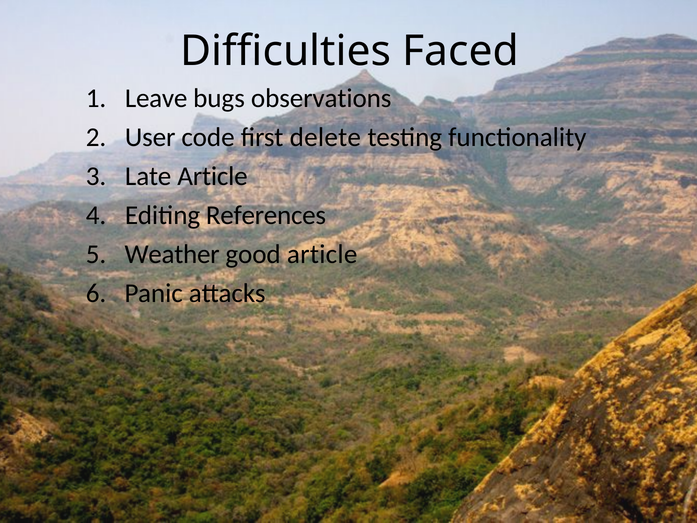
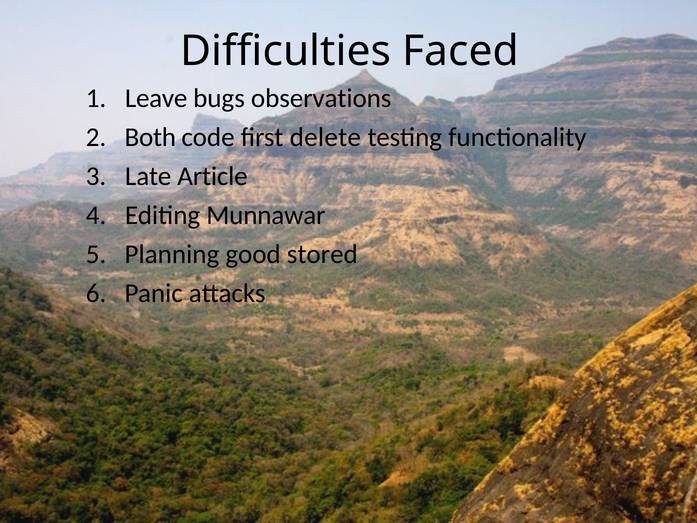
User: User -> Both
References: References -> Munnawar
Weather: Weather -> Planning
good article: article -> stored
